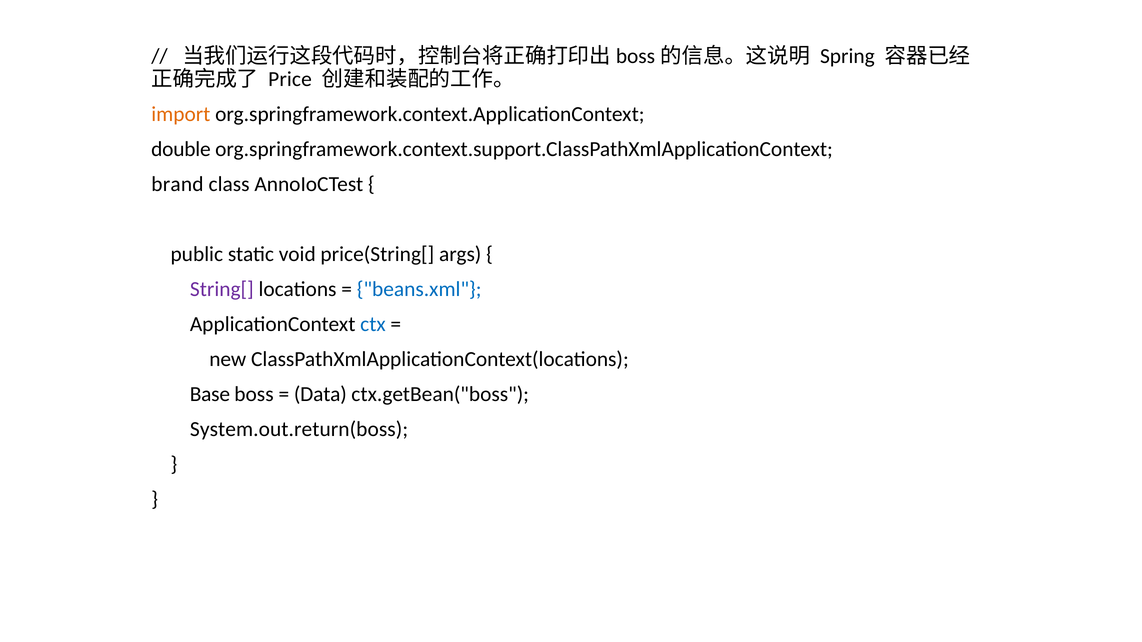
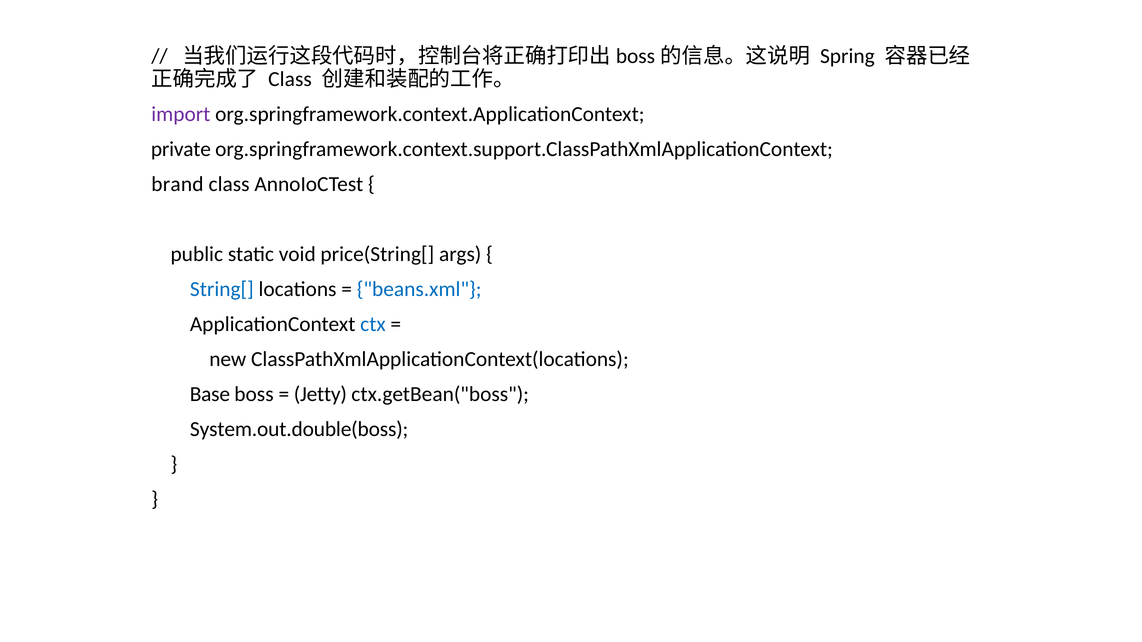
Price at (290, 79): Price -> Class
import colour: orange -> purple
double: double -> private
String[ colour: purple -> blue
Data: Data -> Jetty
System.out.return(boss: System.out.return(boss -> System.out.double(boss
